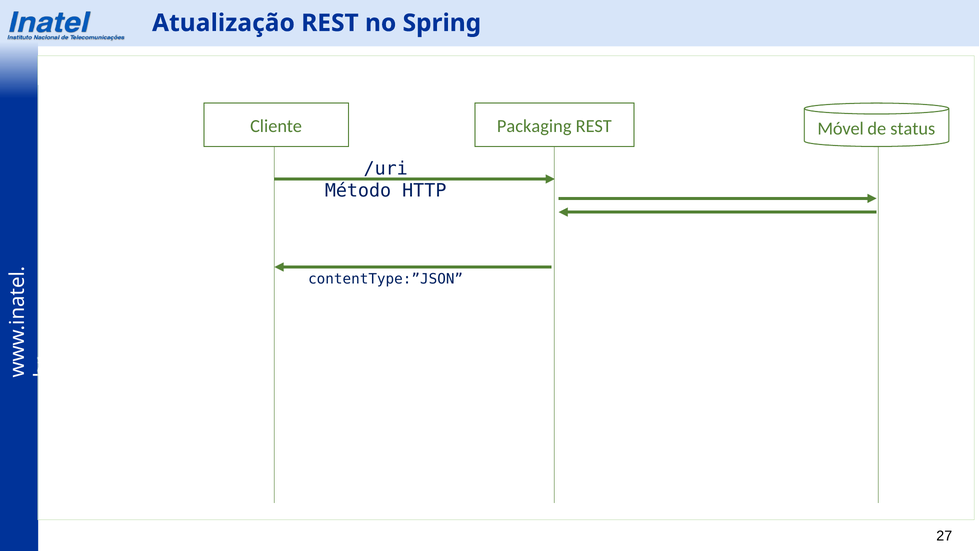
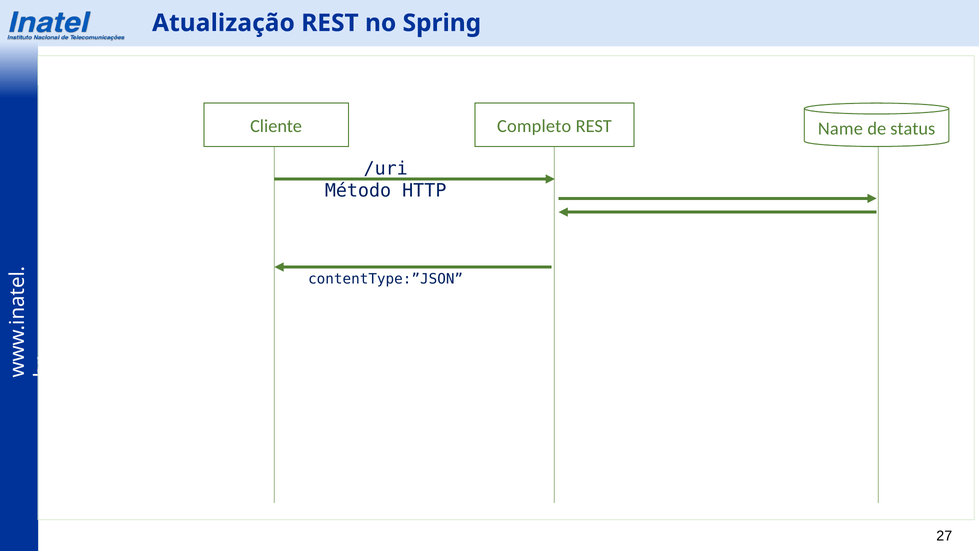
Packaging: Packaging -> Completo
Móvel: Móvel -> Name
